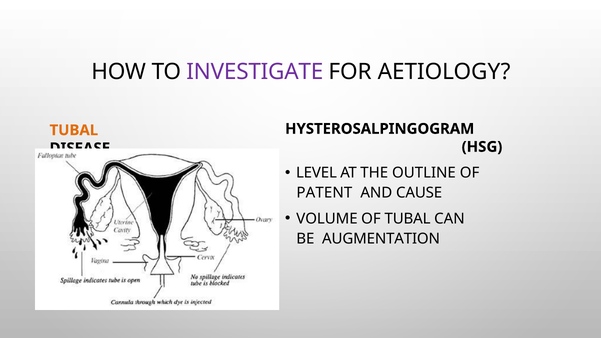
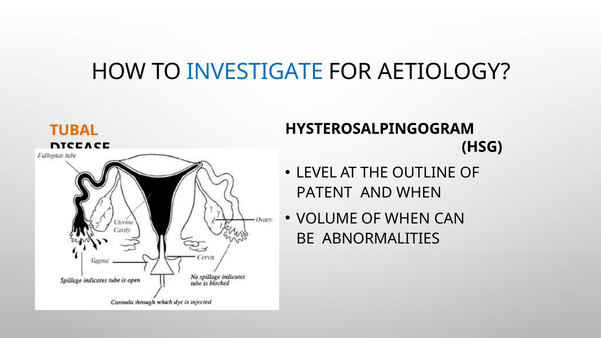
INVESTIGATE colour: purple -> blue
AND CAUSE: CAUSE -> WHEN
OF TUBAL: TUBAL -> WHEN
AUGMENTATION: AUGMENTATION -> ABNORMALITIES
